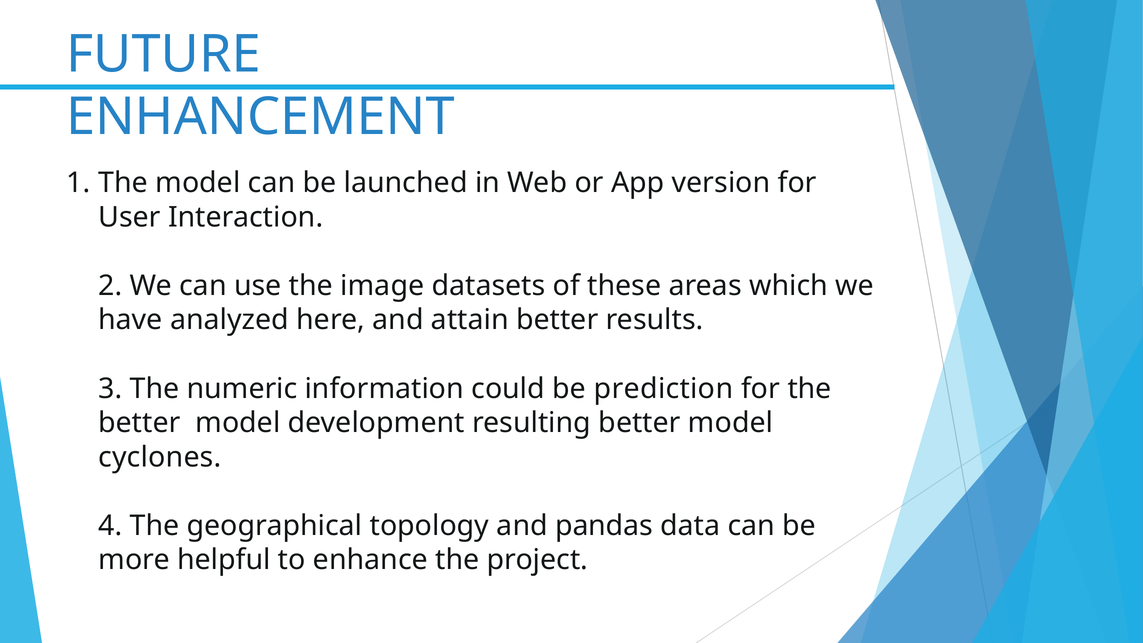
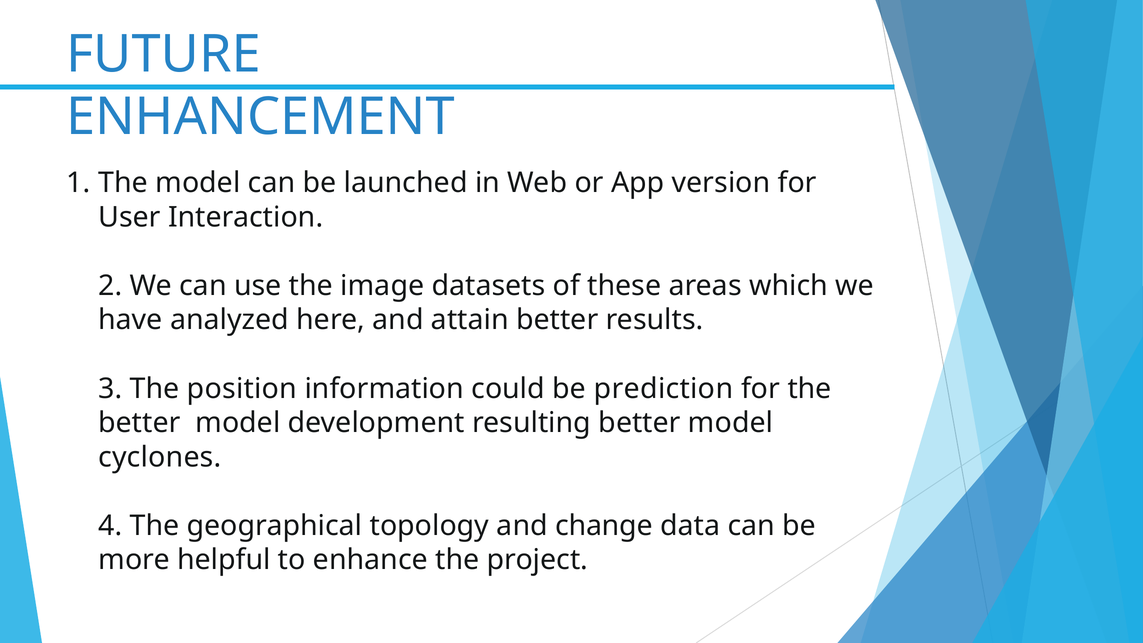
numeric: numeric -> position
pandas: pandas -> change
